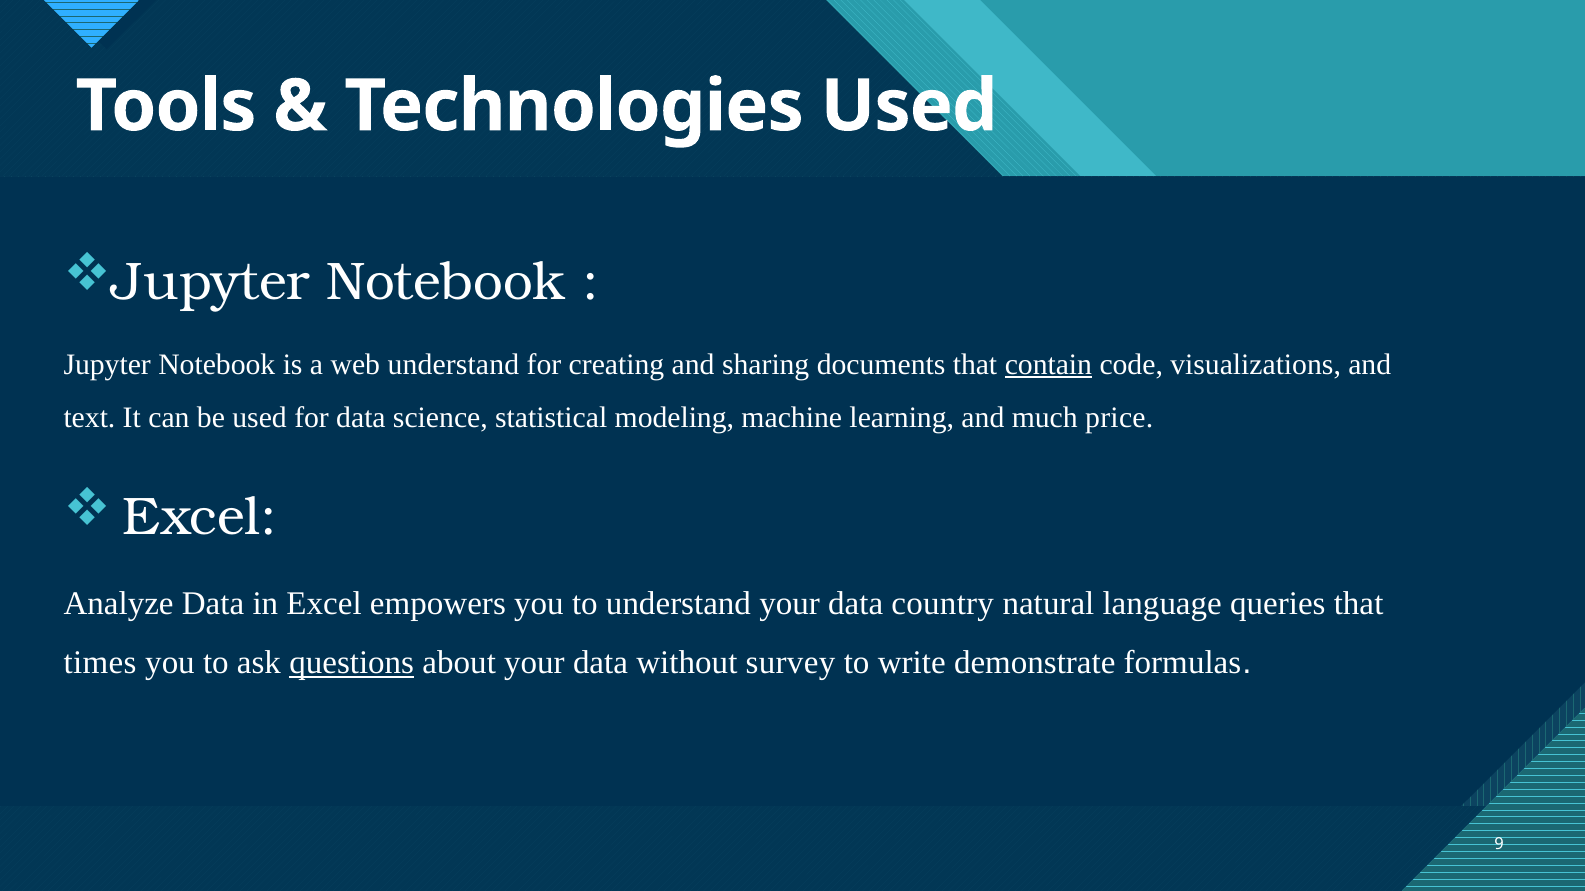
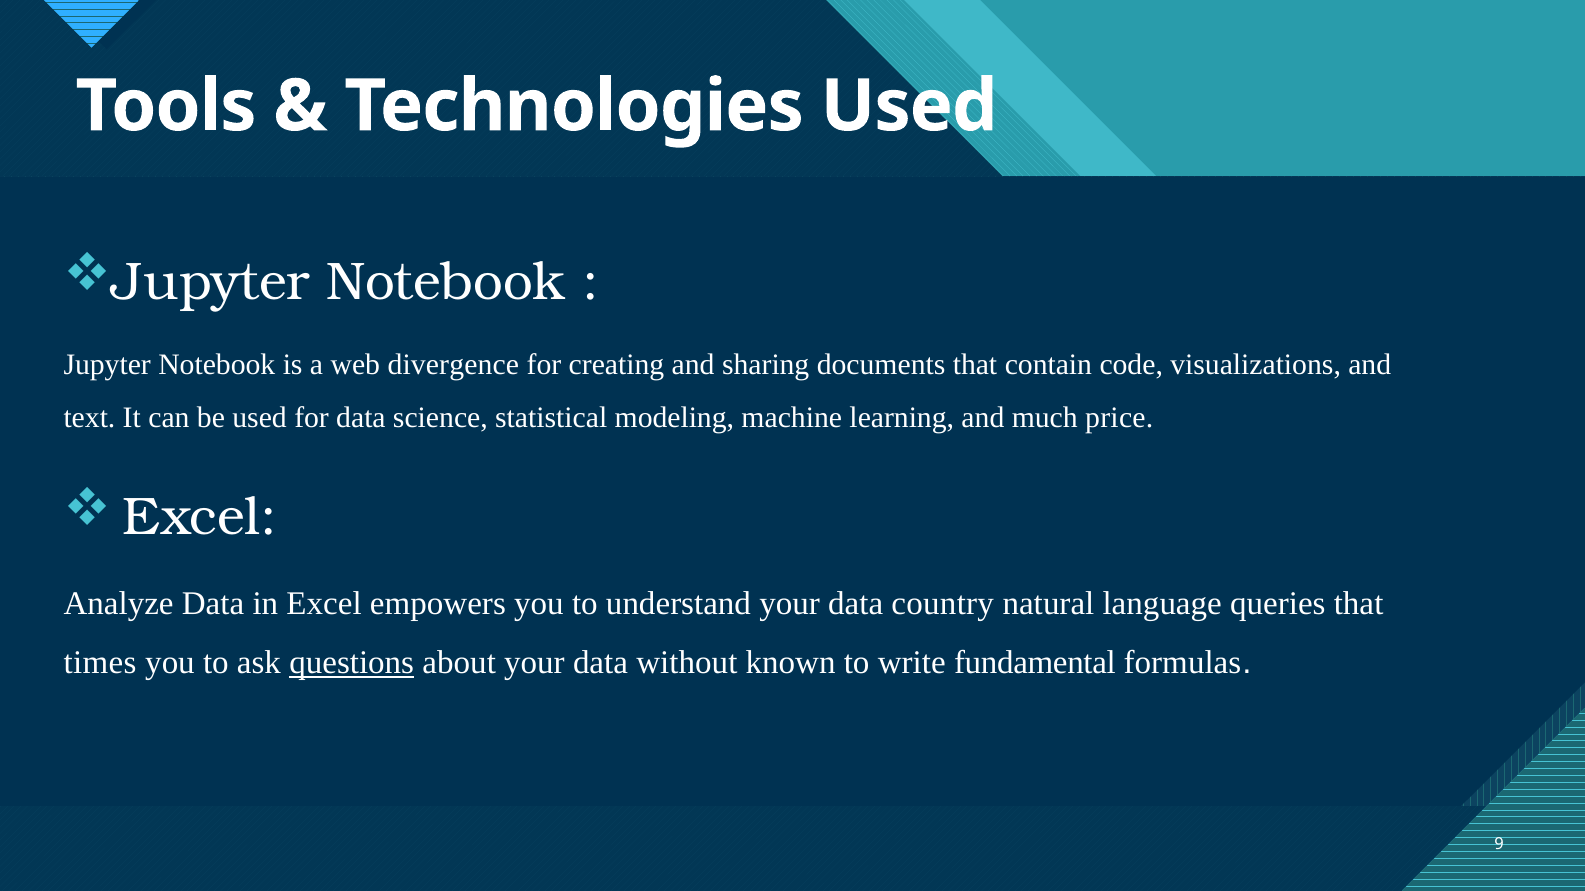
web understand: understand -> divergence
contain underline: present -> none
survey: survey -> known
demonstrate: demonstrate -> fundamental
